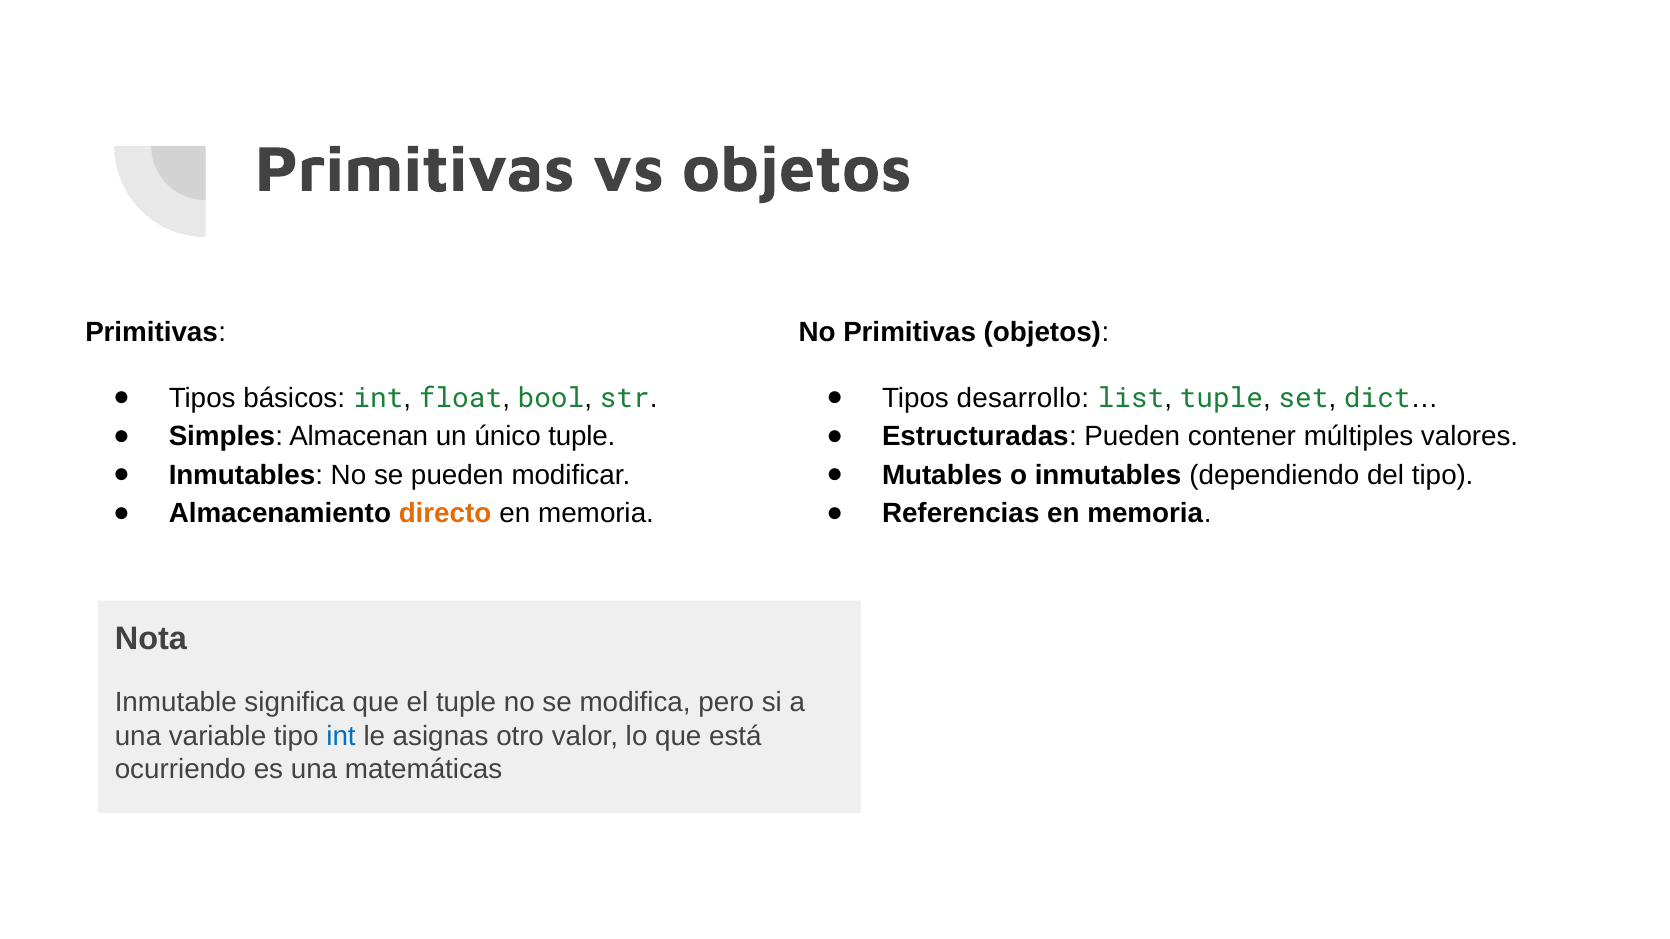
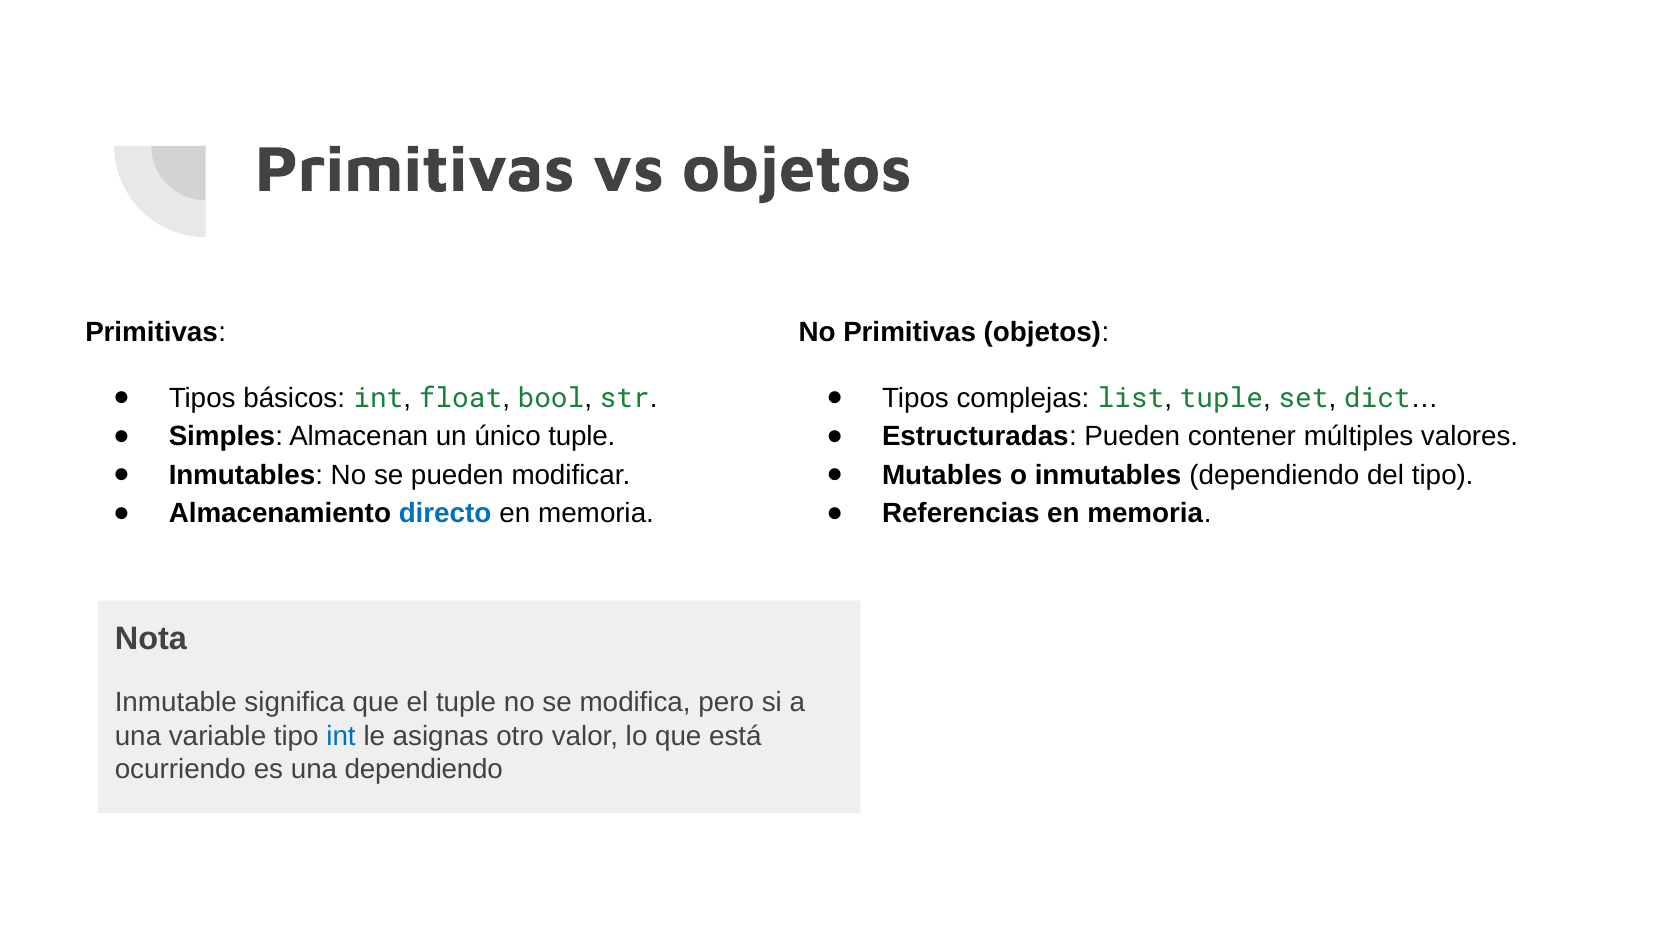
desarrollo: desarrollo -> complejas
directo colour: orange -> blue
una matemáticas: matemáticas -> dependiendo
